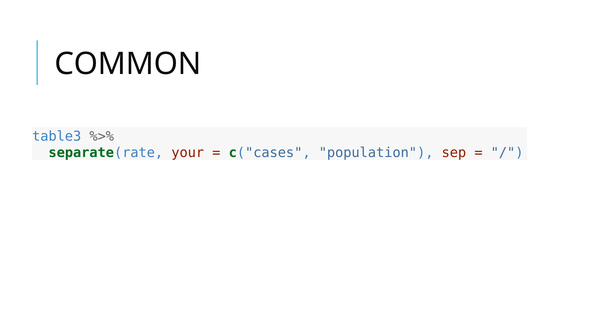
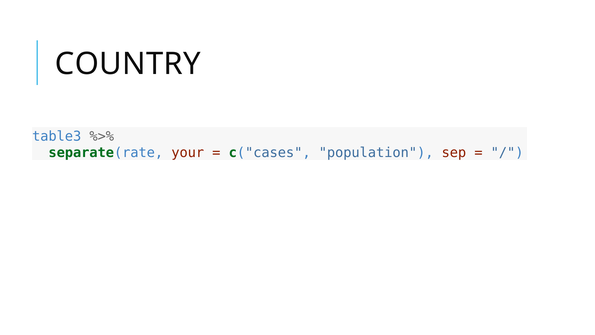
COMMON: COMMON -> COUNTRY
